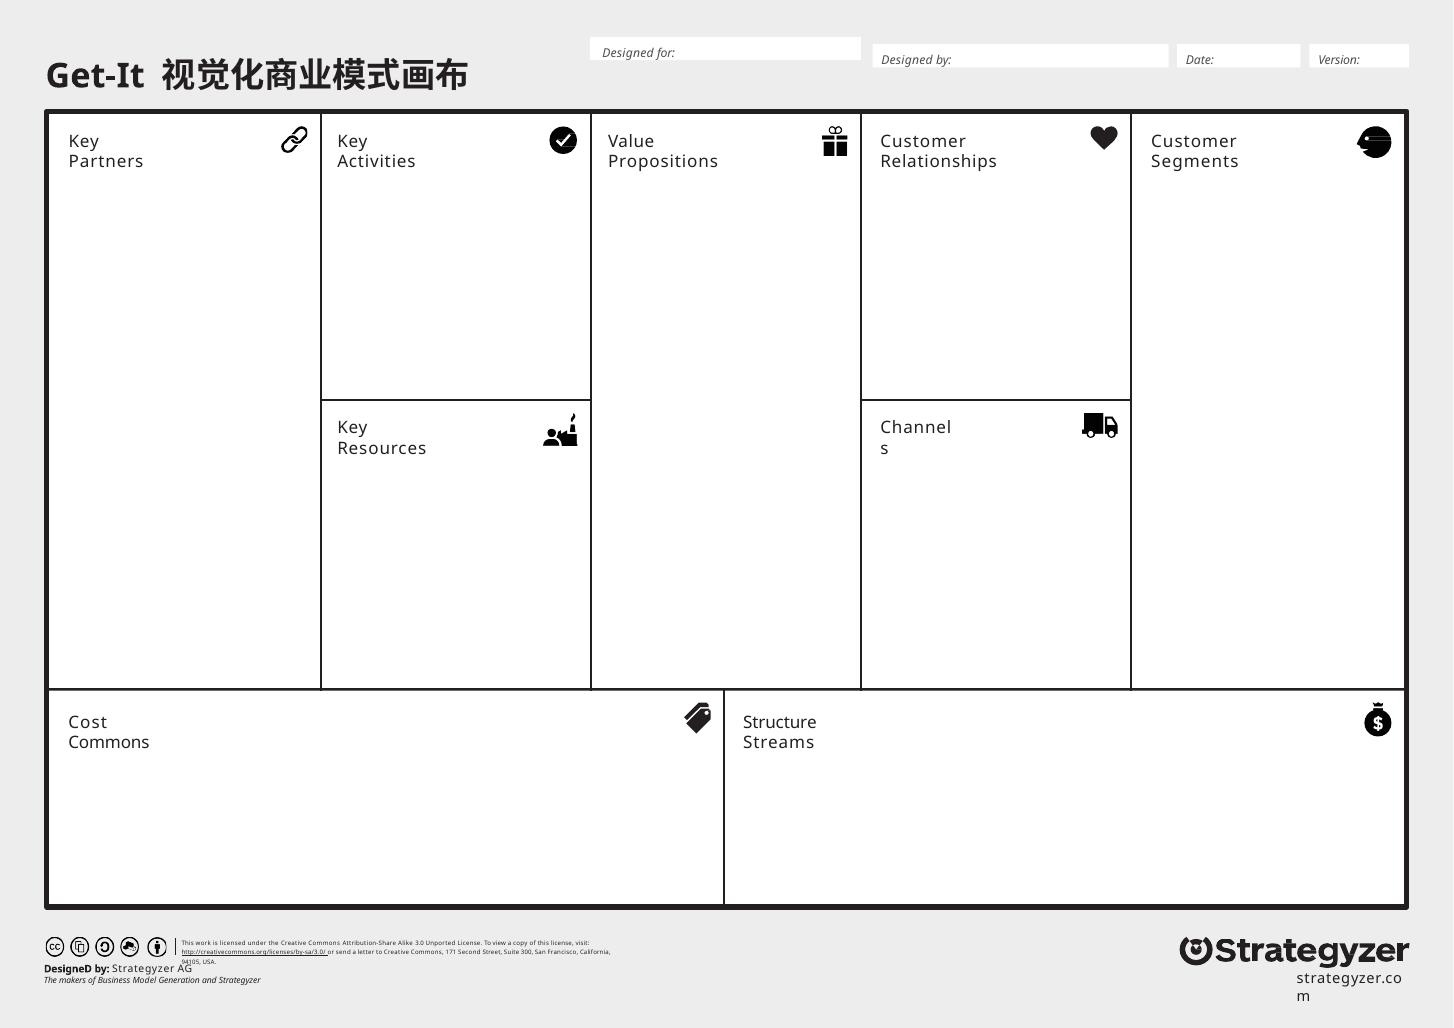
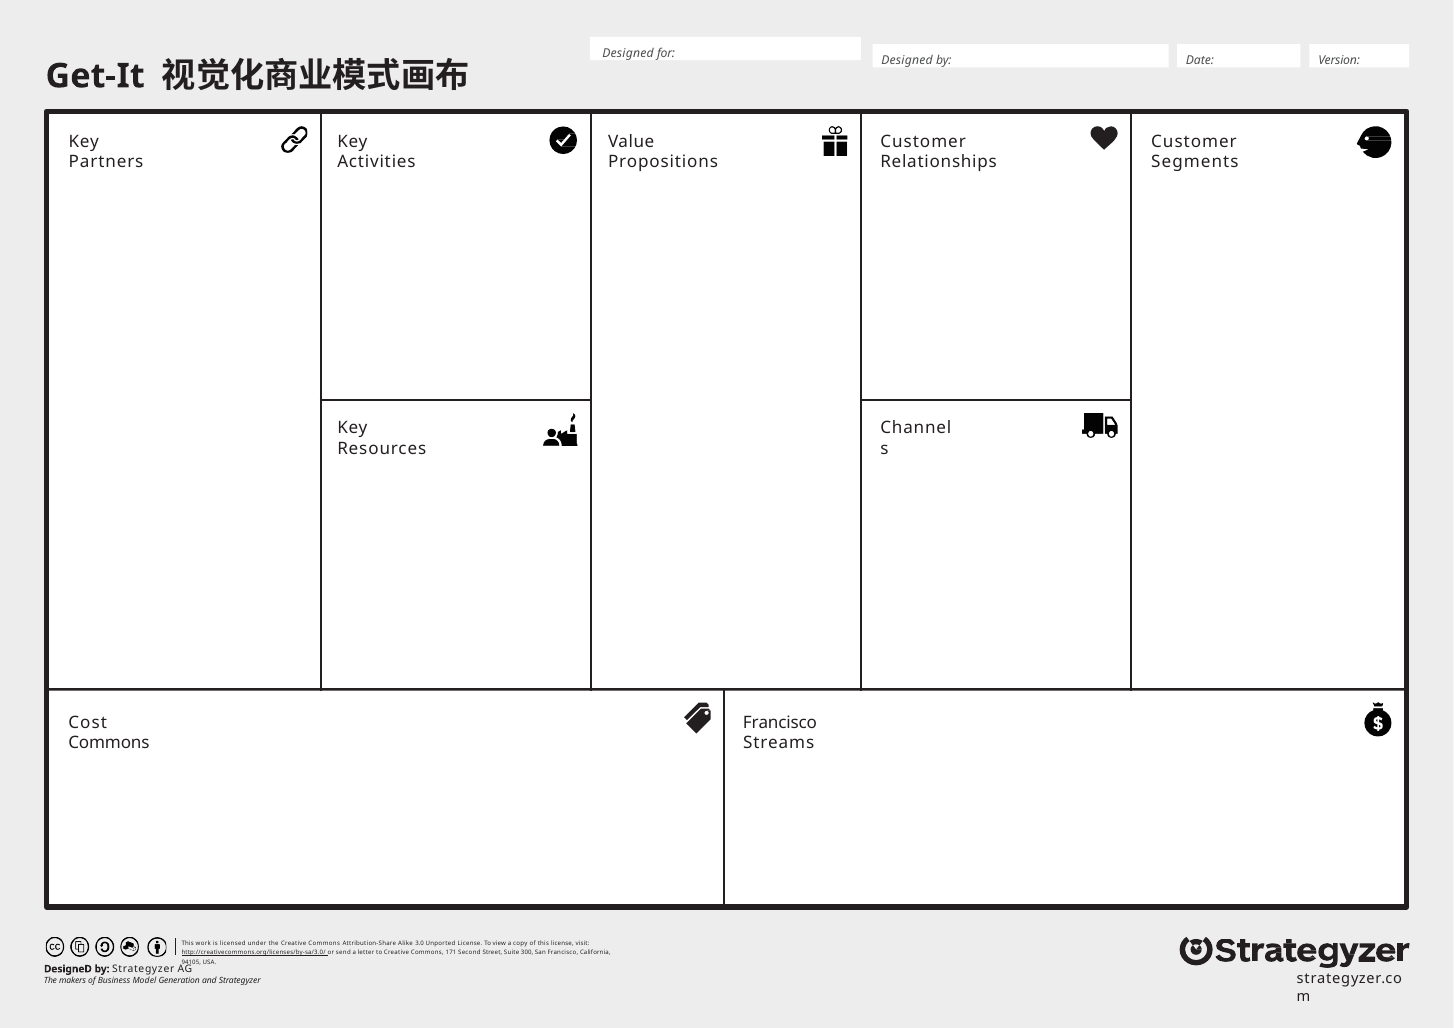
Structure at (780, 723): Structure -> Francisco
